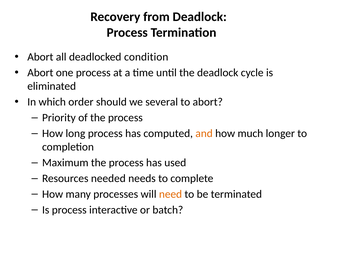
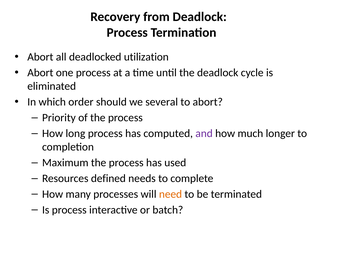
condition: condition -> utilization
and colour: orange -> purple
needed: needed -> defined
